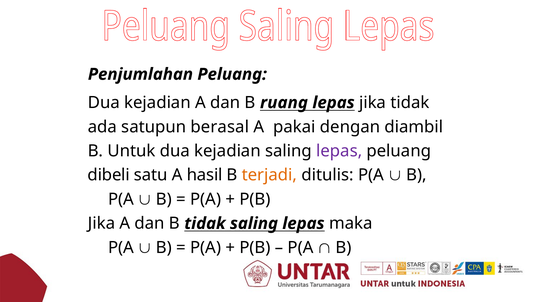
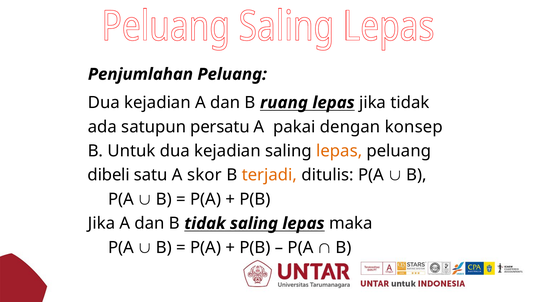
berasal: berasal -> persatu
diambil: diambil -> konsep
lepas at (339, 151) colour: purple -> orange
hasil: hasil -> skor
